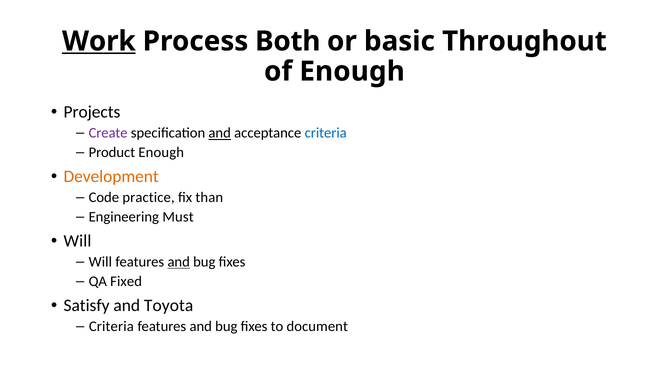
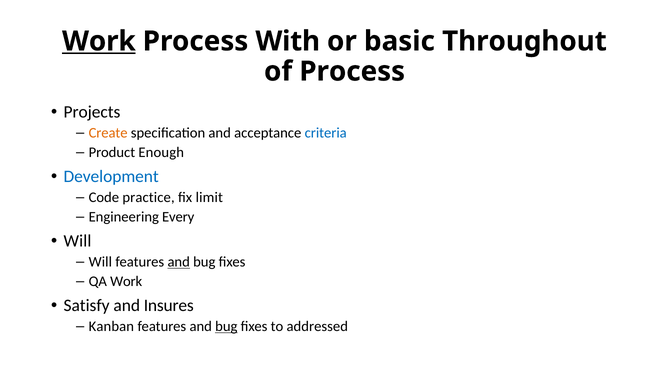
Both: Both -> With
of Enough: Enough -> Process
Create colour: purple -> orange
and at (220, 133) underline: present -> none
Development colour: orange -> blue
than: than -> limit
Must: Must -> Every
QA Fixed: Fixed -> Work
Toyota: Toyota -> Insures
Criteria at (111, 326): Criteria -> Kanban
bug at (226, 326) underline: none -> present
document: document -> addressed
